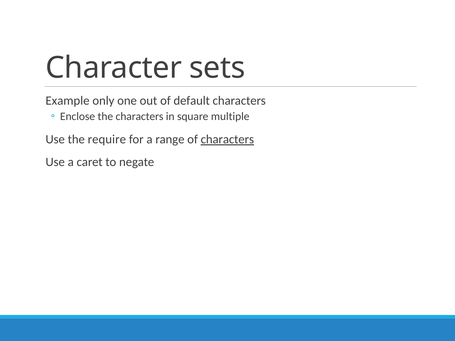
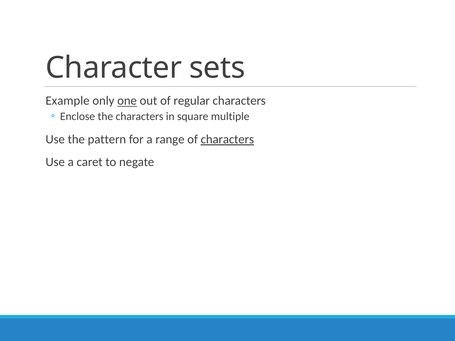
one underline: none -> present
default: default -> regular
require: require -> pattern
